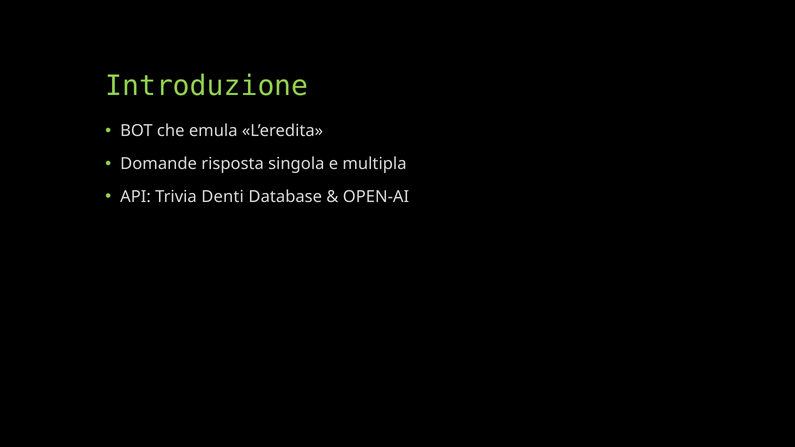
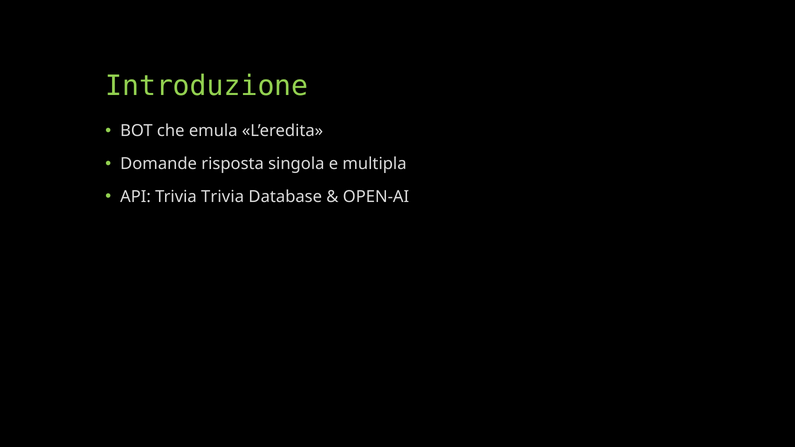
Trivia Denti: Denti -> Trivia
